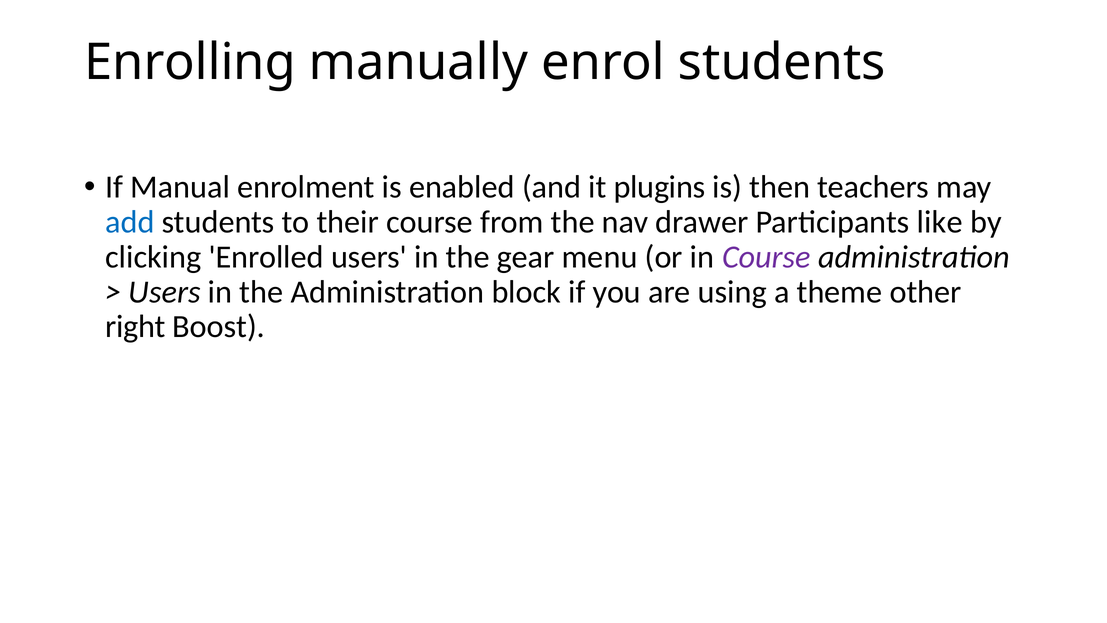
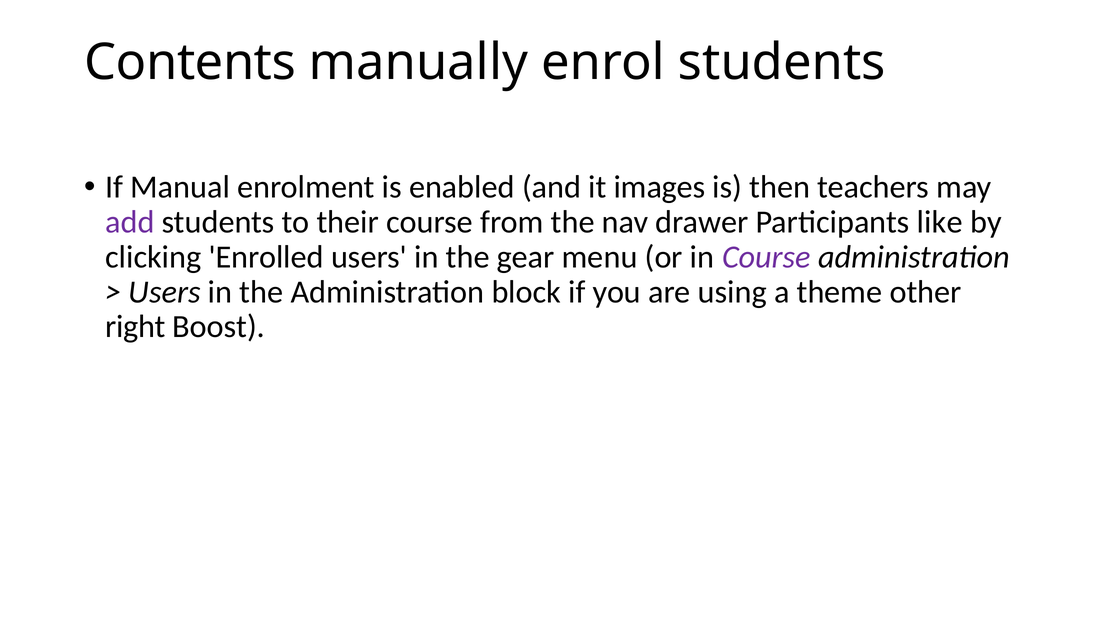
Enrolling: Enrolling -> Contents
plugins: plugins -> images
add colour: blue -> purple
